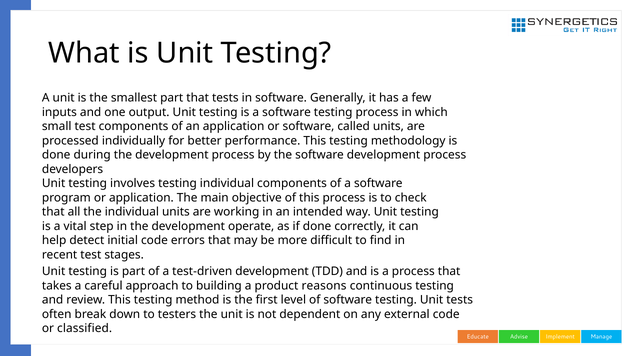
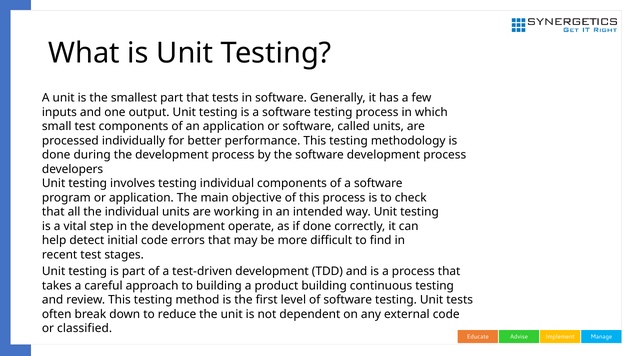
product reasons: reasons -> building
testers: testers -> reduce
